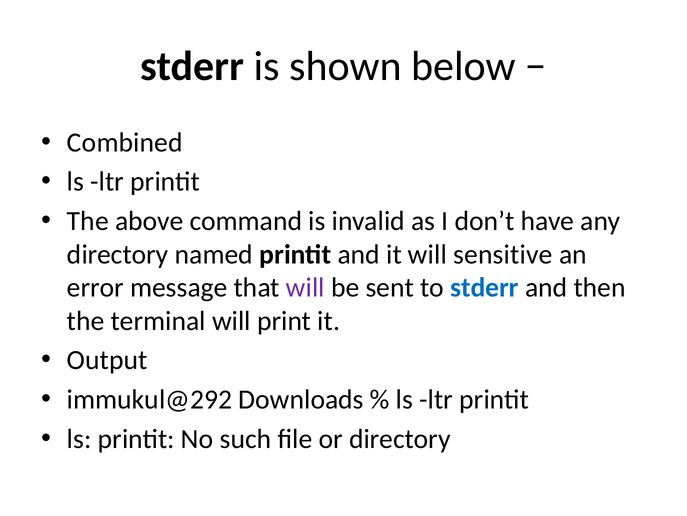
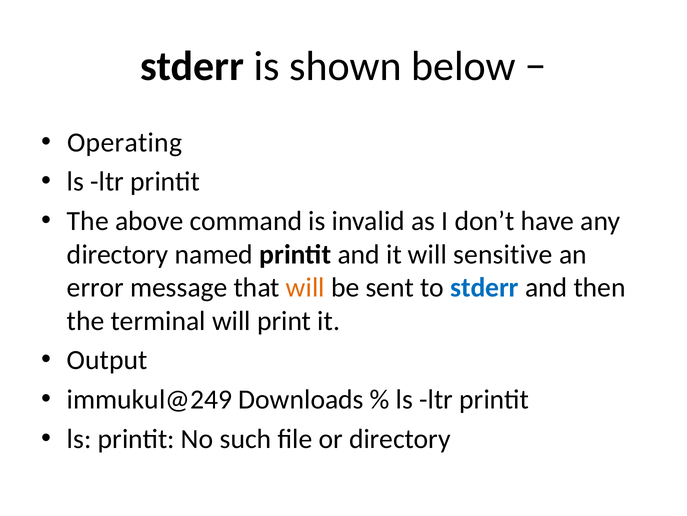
Combined: Combined -> Operating
will at (305, 287) colour: purple -> orange
immukul@292: immukul@292 -> immukul@249
